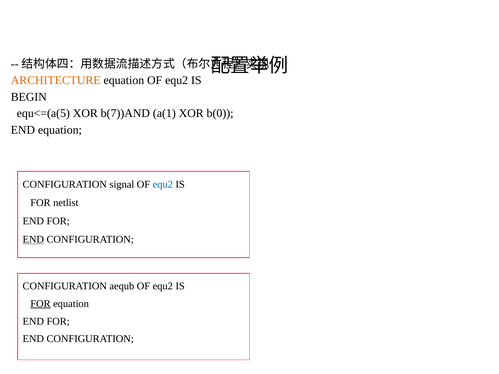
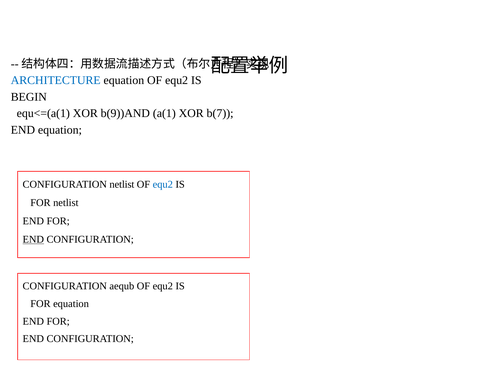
ARCHITECTURE colour: orange -> blue
equ<=(a(5: equ<=(a(5 -> equ<=(a(1
b(7))AND: b(7))AND -> b(9))AND
b(0: b(0 -> b(7
CONFIGURATION signal: signal -> netlist
FOR at (40, 304) underline: present -> none
